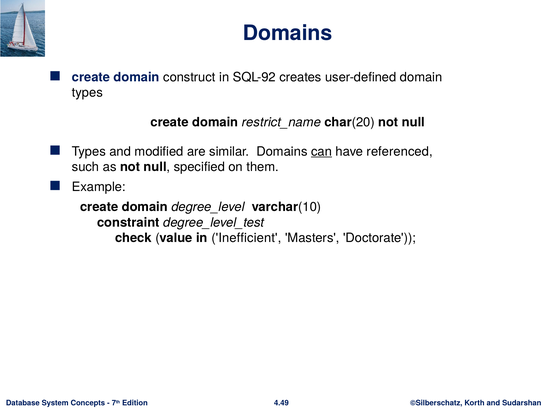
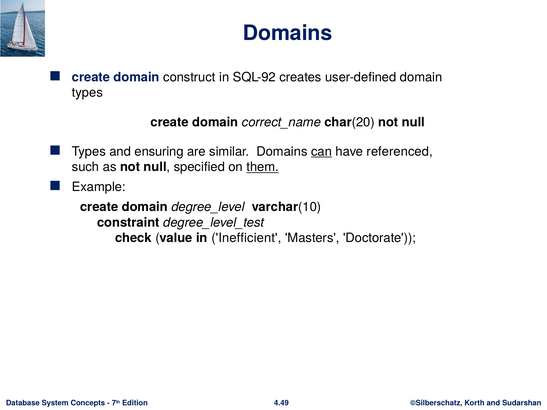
restrict_name: restrict_name -> correct_name
modified: modified -> ensuring
them underline: none -> present
